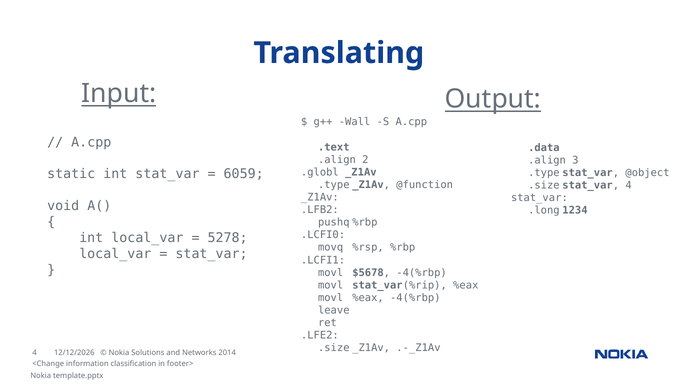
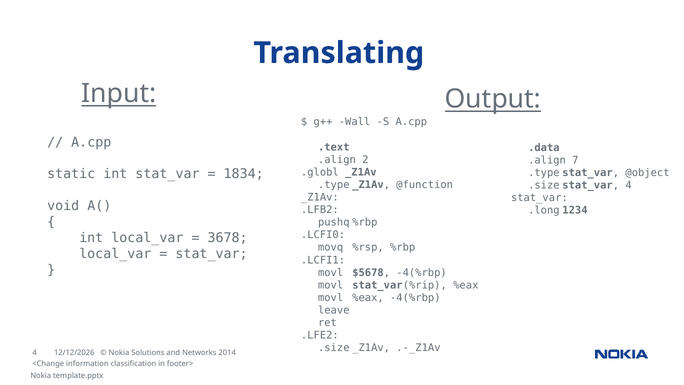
3: 3 -> 7
6059: 6059 -> 1834
5278: 5278 -> 3678
